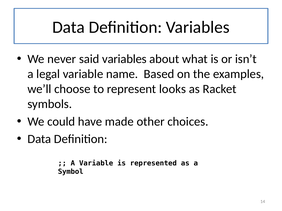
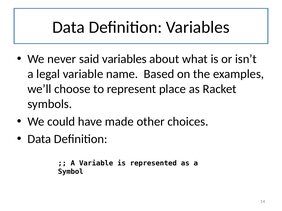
looks: looks -> place
